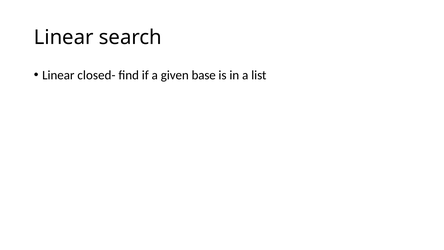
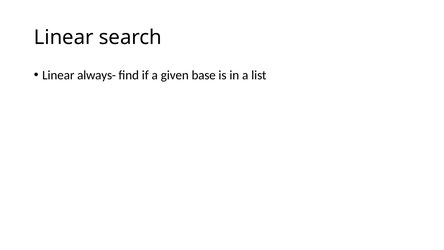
closed-: closed- -> always-
